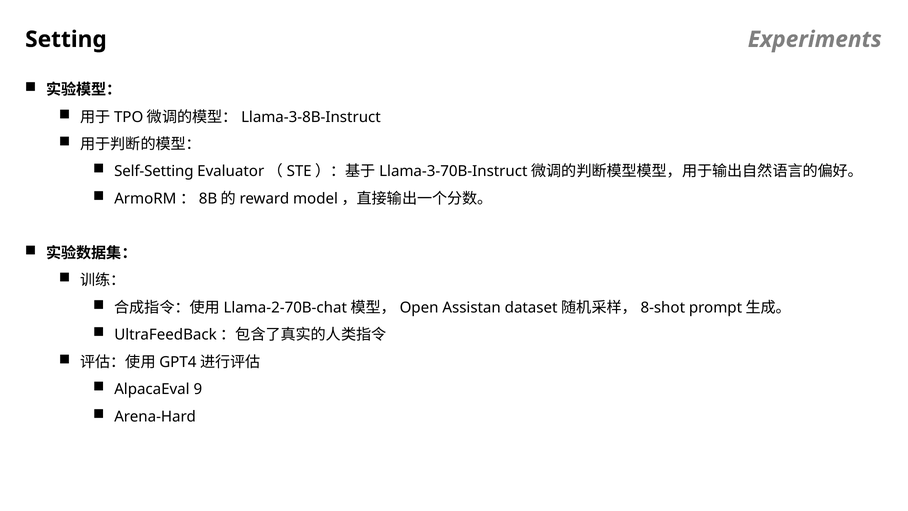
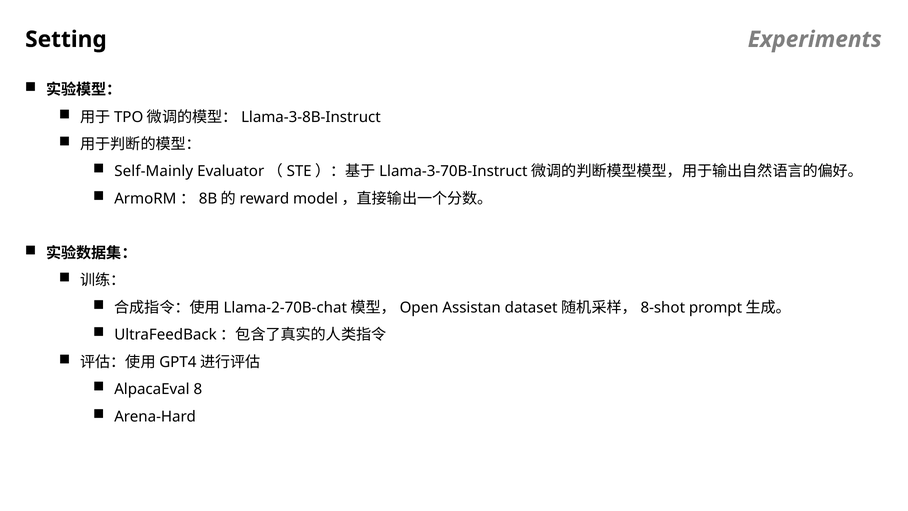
Self-Setting: Self-Setting -> Self-Mainly
9: 9 -> 8
